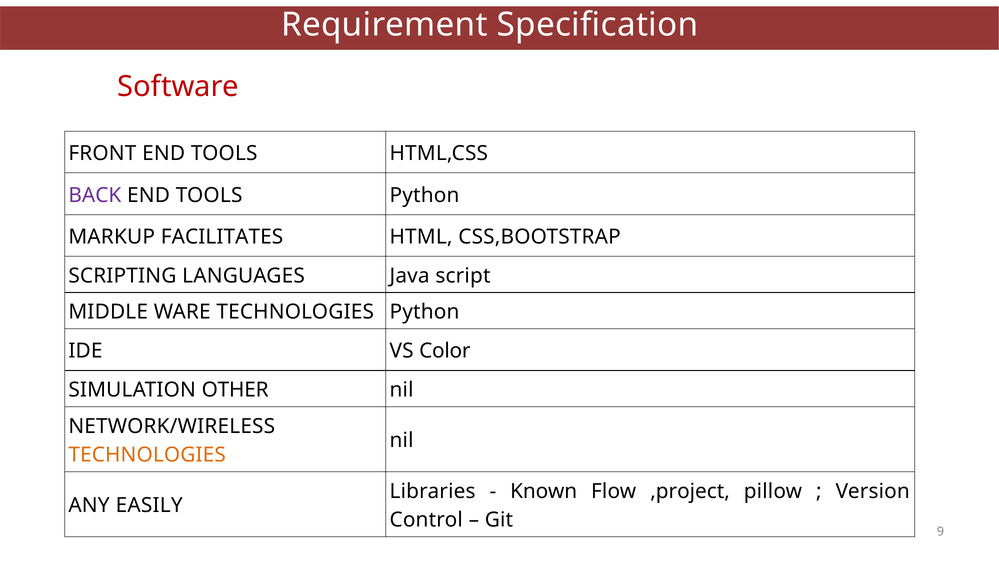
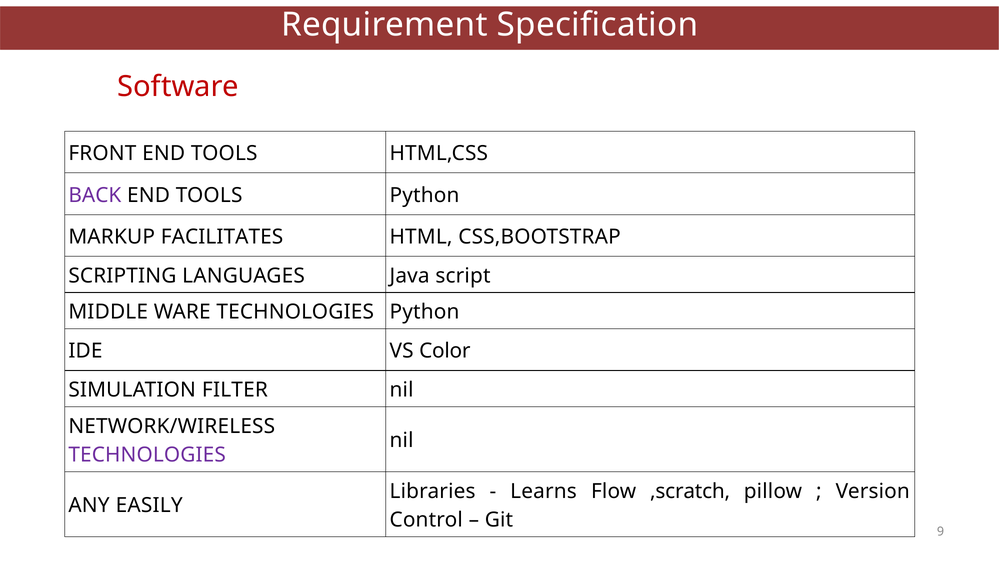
OTHER: OTHER -> FILTER
TECHNOLOGIES at (147, 455) colour: orange -> purple
Known: Known -> Learns
,project: ,project -> ,scratch
